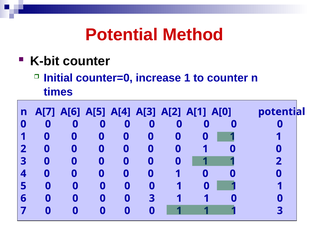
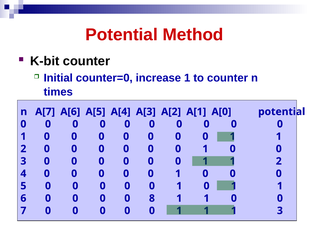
0 0 0 3: 3 -> 8
